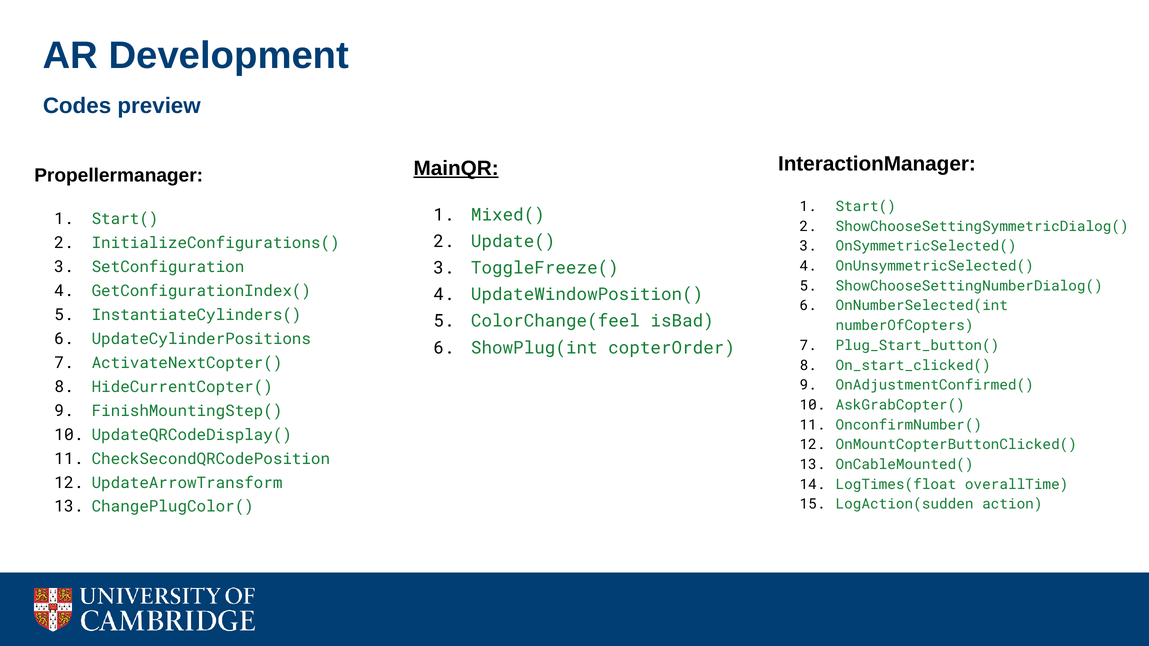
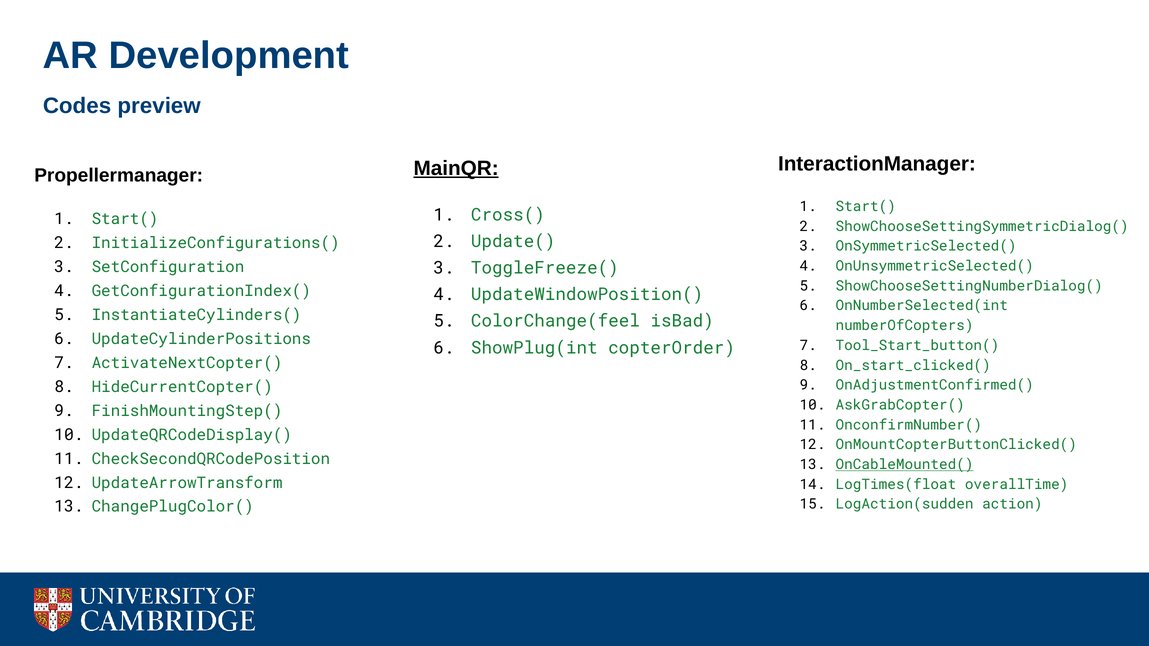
Mixed(: Mixed( -> Cross(
Plug_Start_button(: Plug_Start_button( -> Tool_Start_button(
OnCableMounted( underline: none -> present
